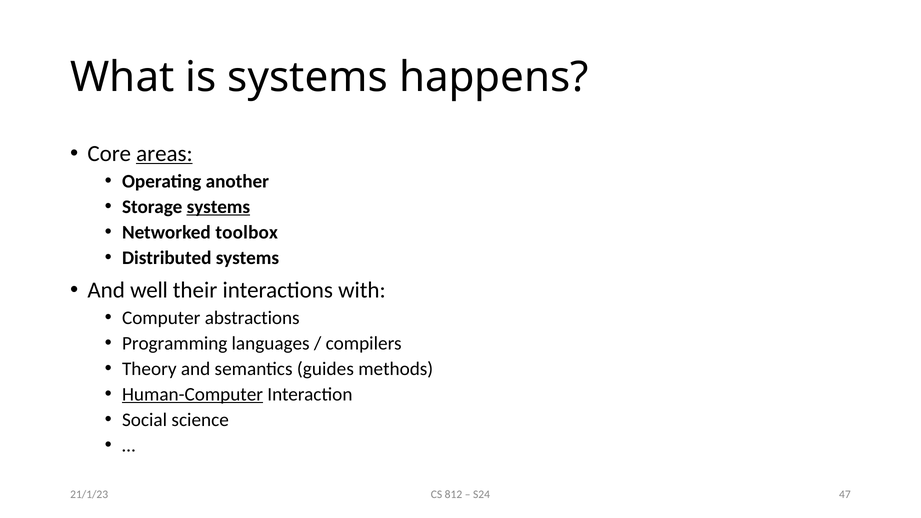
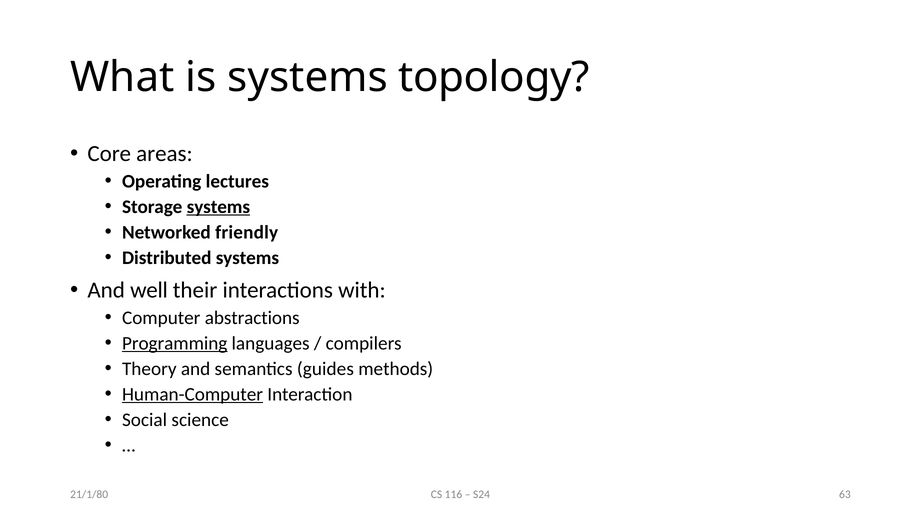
happens: happens -> topology
areas underline: present -> none
another: another -> lectures
toolbox: toolbox -> friendly
Programming underline: none -> present
812: 812 -> 116
47: 47 -> 63
21/1/23: 21/1/23 -> 21/1/80
